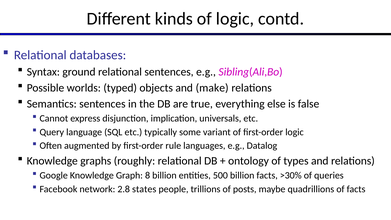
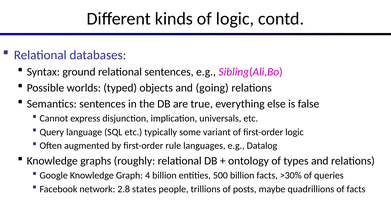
make: make -> going
8: 8 -> 4
